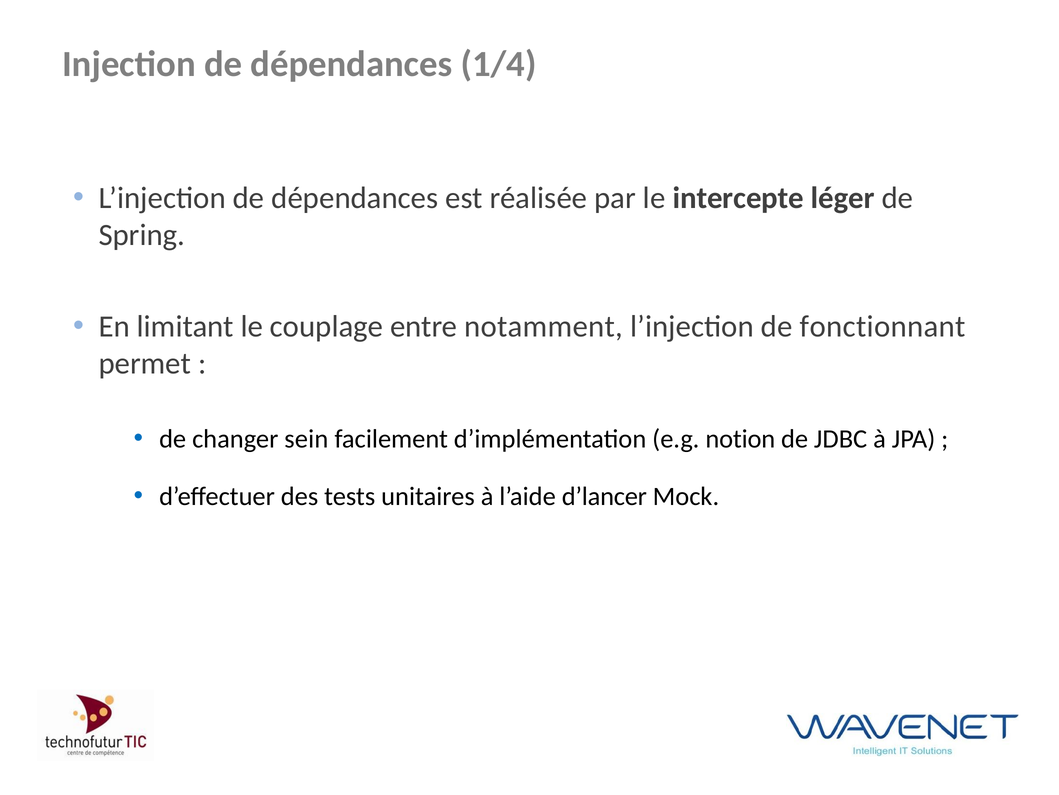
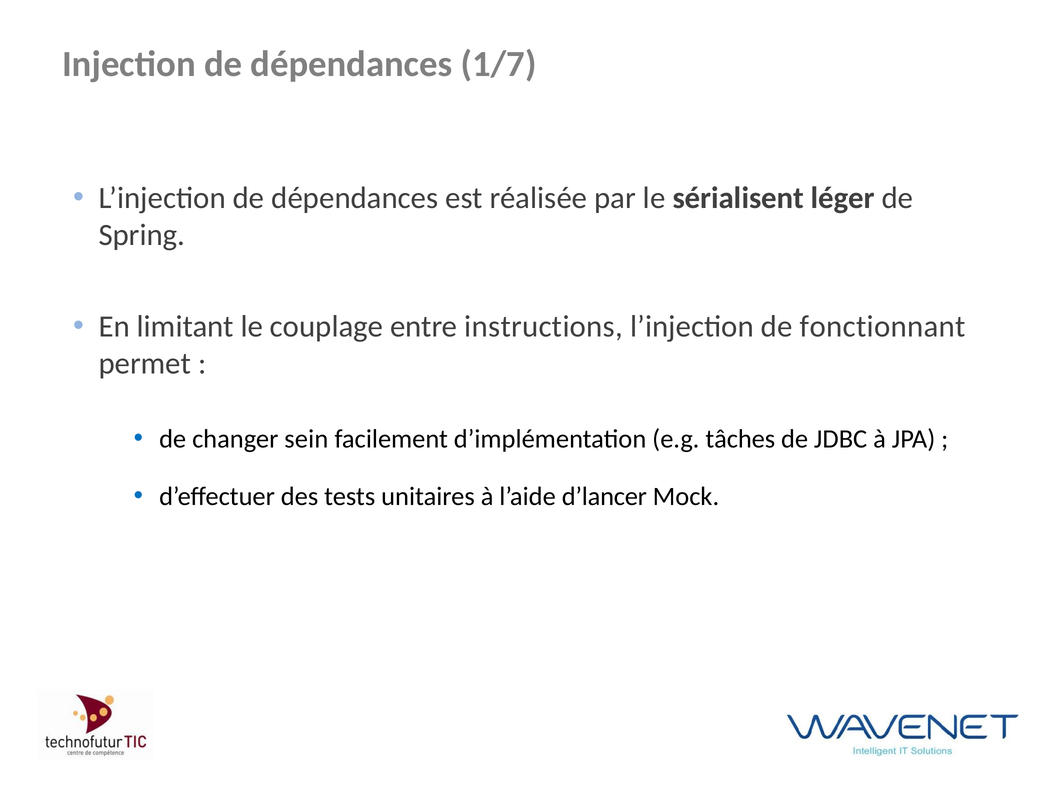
1/4: 1/4 -> 1/7
intercepte: intercepte -> sérialisent
notamment: notamment -> instructions
notion: notion -> tâches
